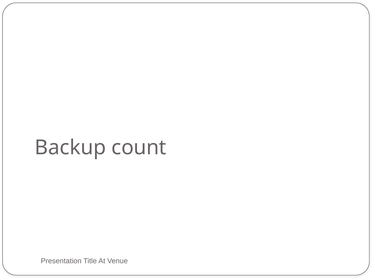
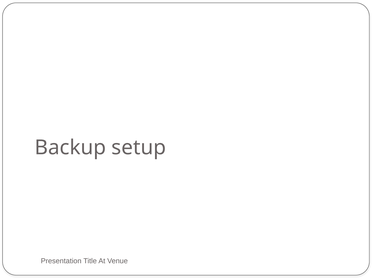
count: count -> setup
